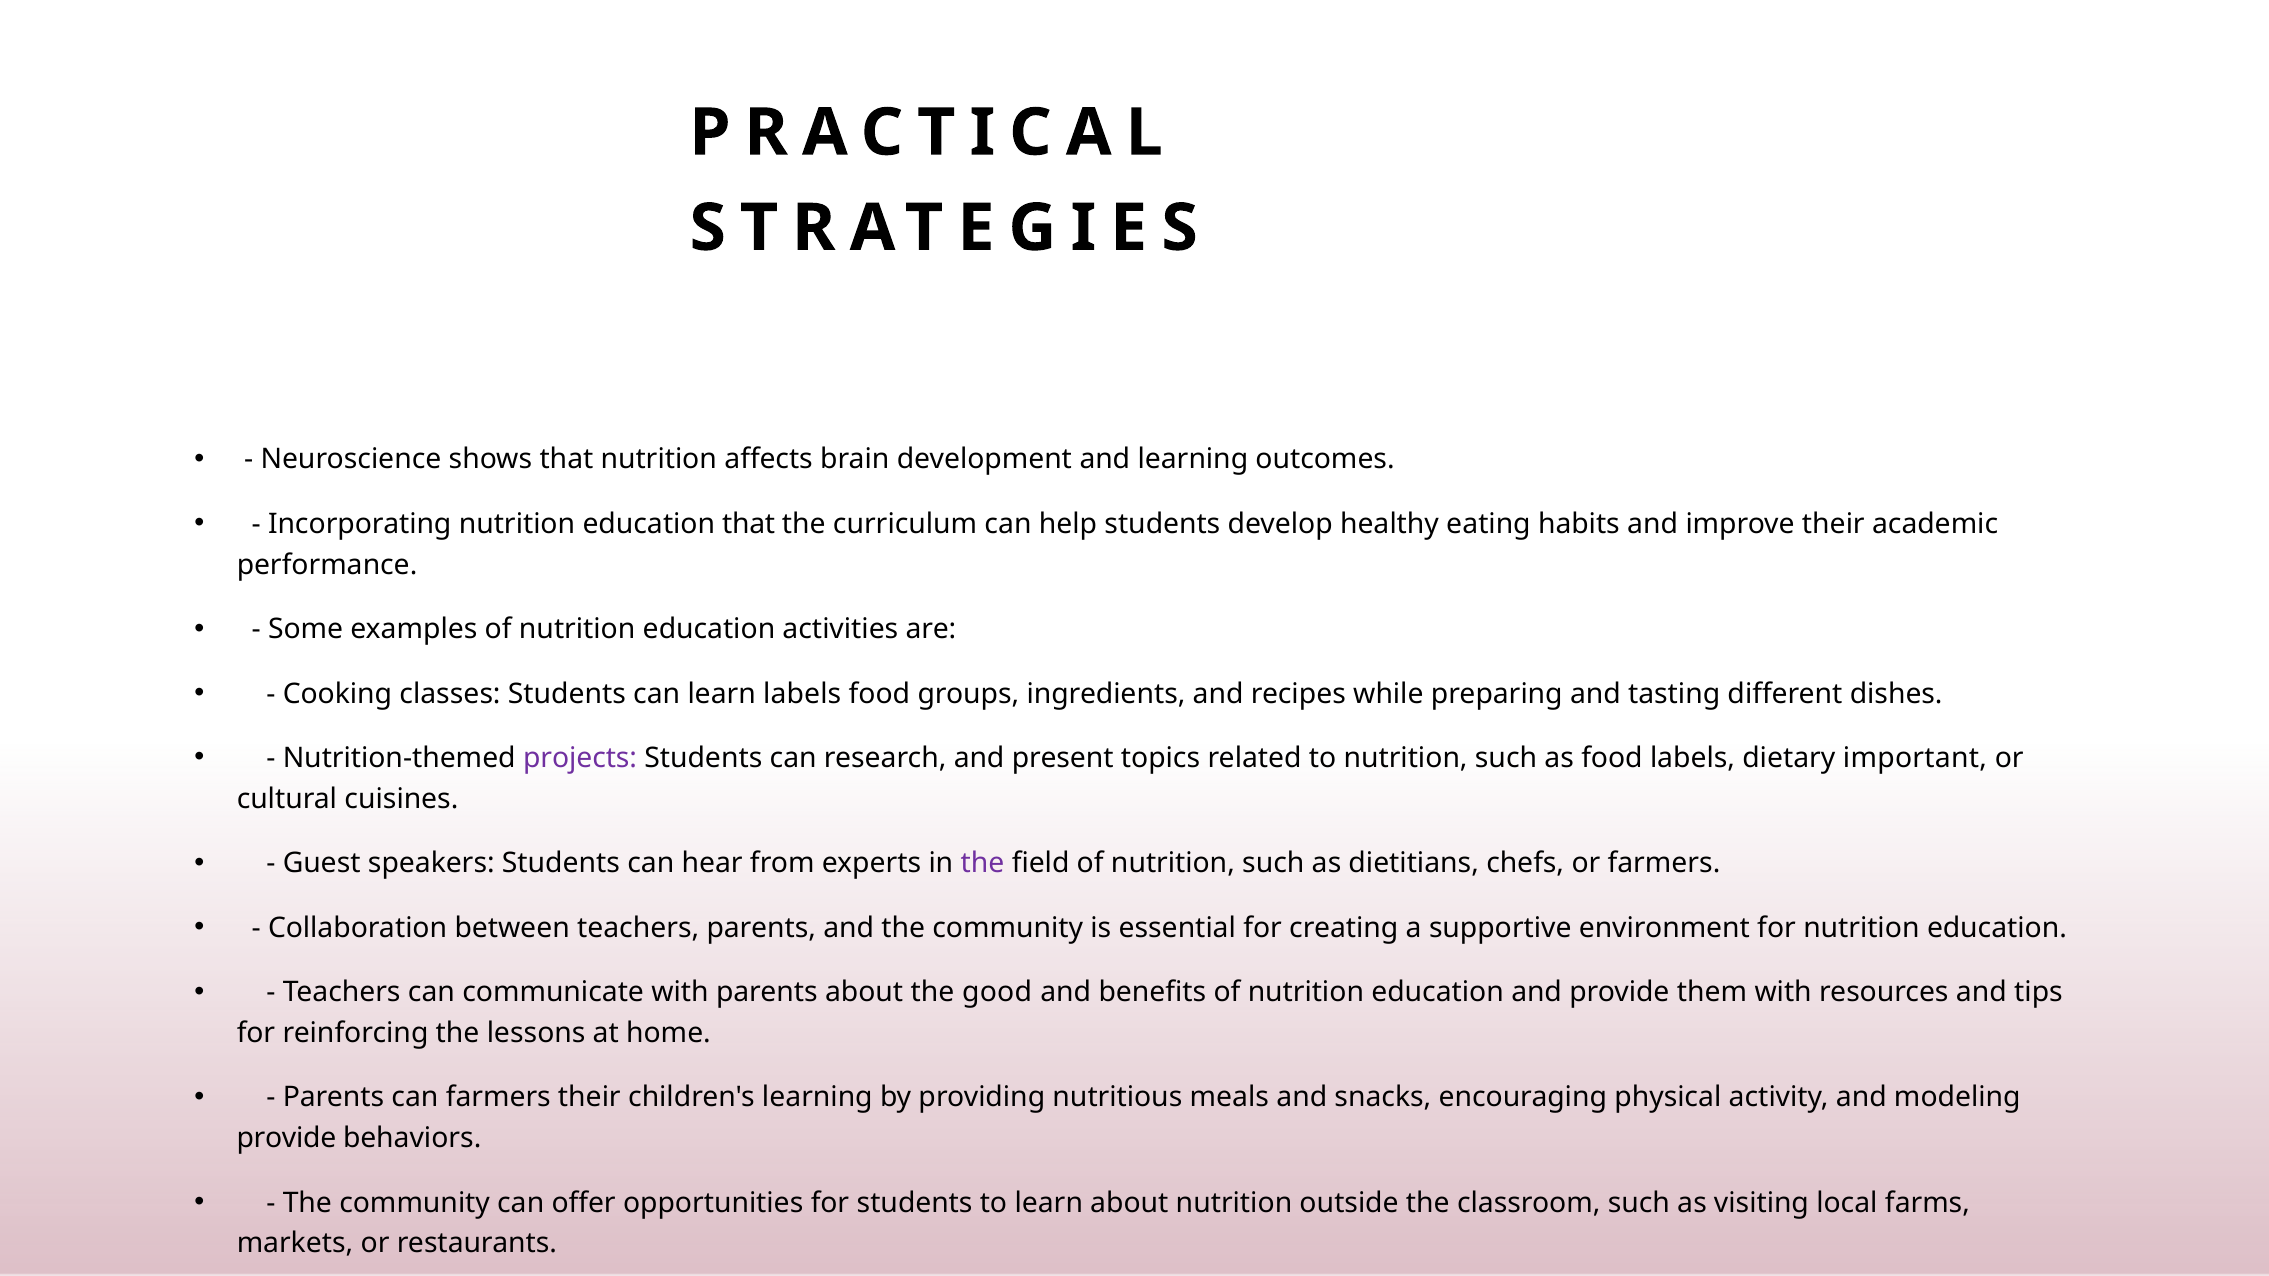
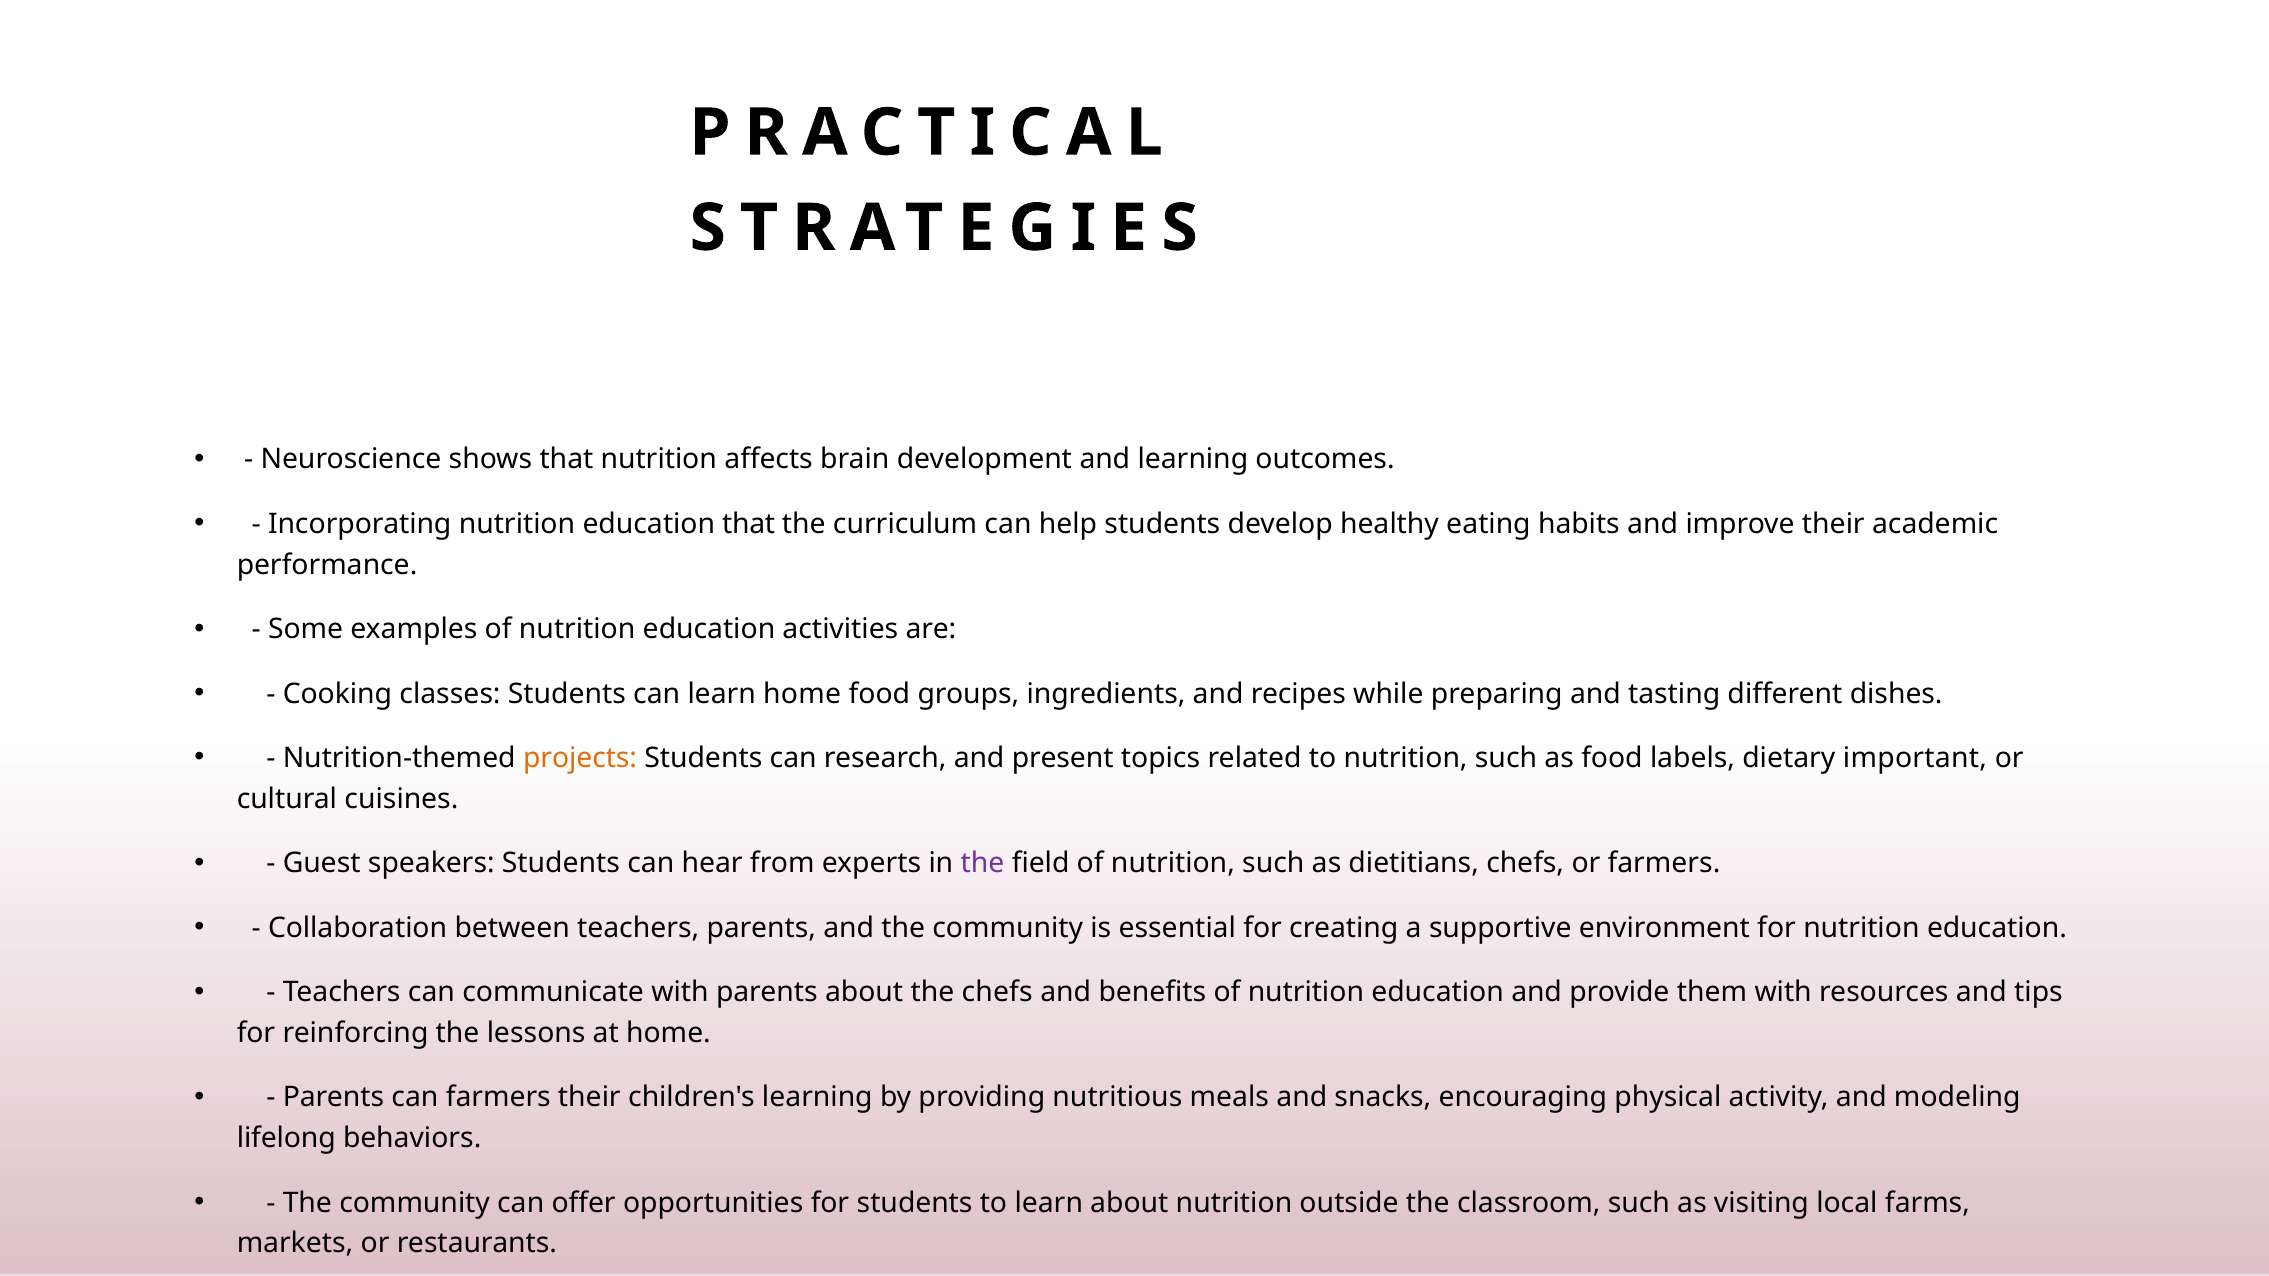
learn labels: labels -> home
projects colour: purple -> orange
the good: good -> chefs
provide at (286, 1139): provide -> lifelong
